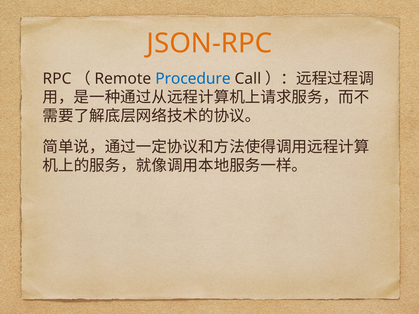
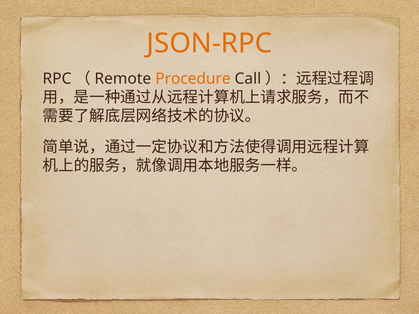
Procedure colour: blue -> orange
